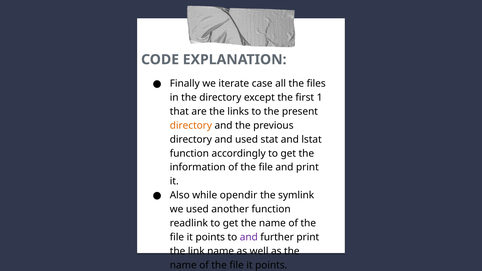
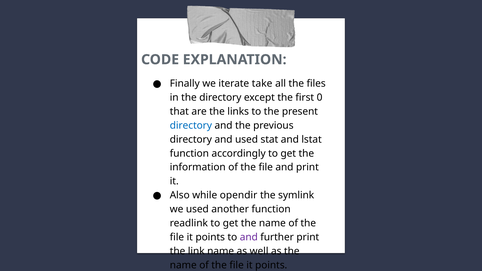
case: case -> take
1: 1 -> 0
directory at (191, 126) colour: orange -> blue
